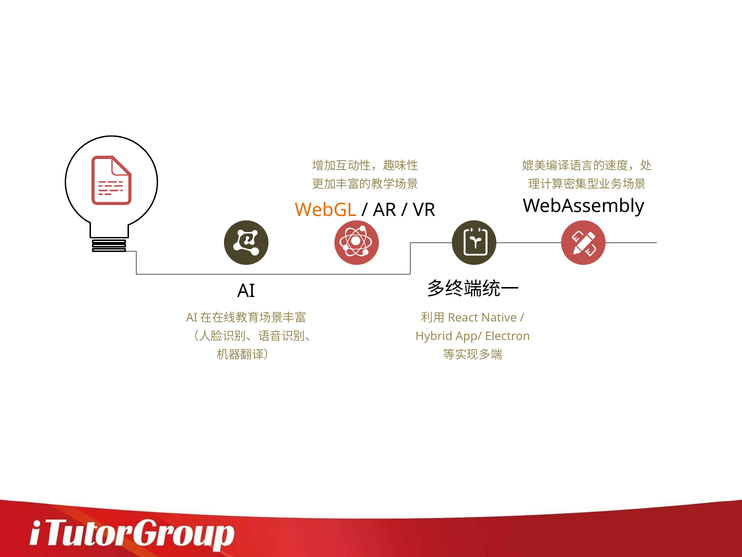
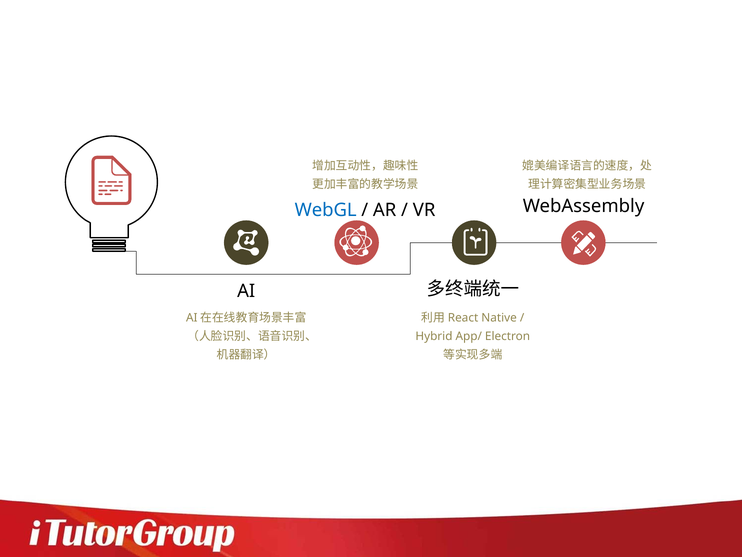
WebGL colour: orange -> blue
